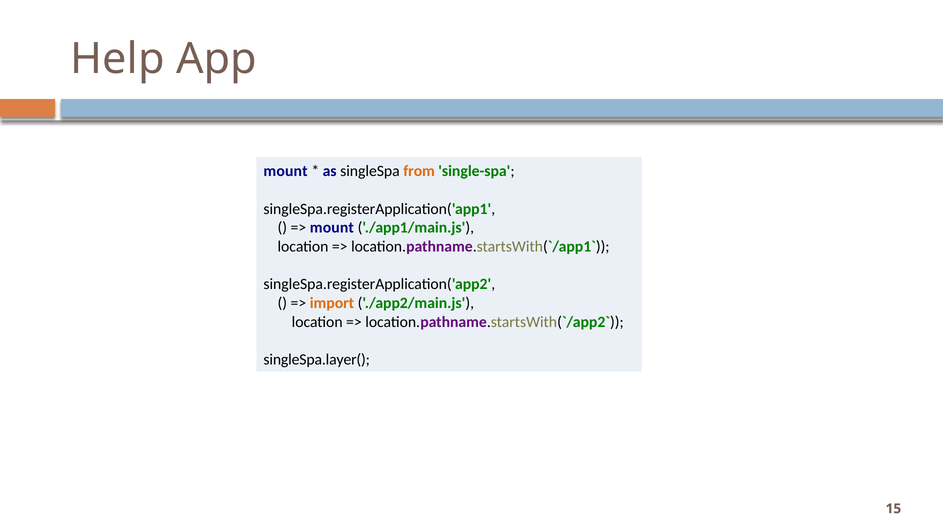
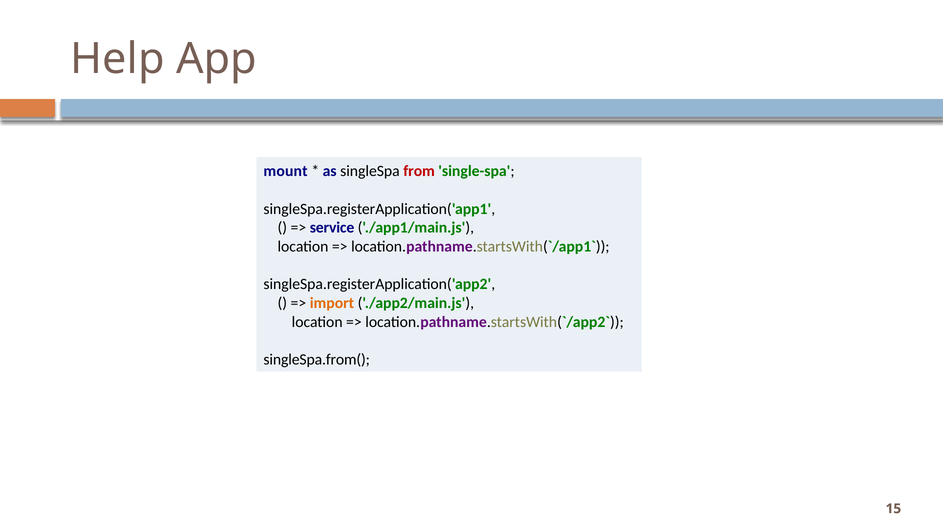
from colour: orange -> red
mount at (332, 227): mount -> service
singleSpa.layer(: singleSpa.layer( -> singleSpa.from(
